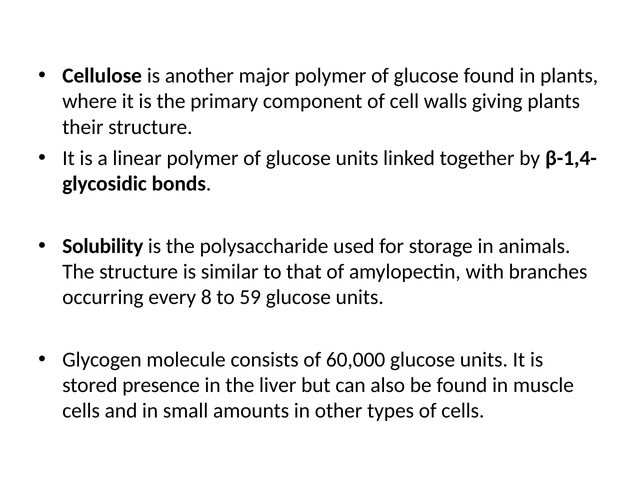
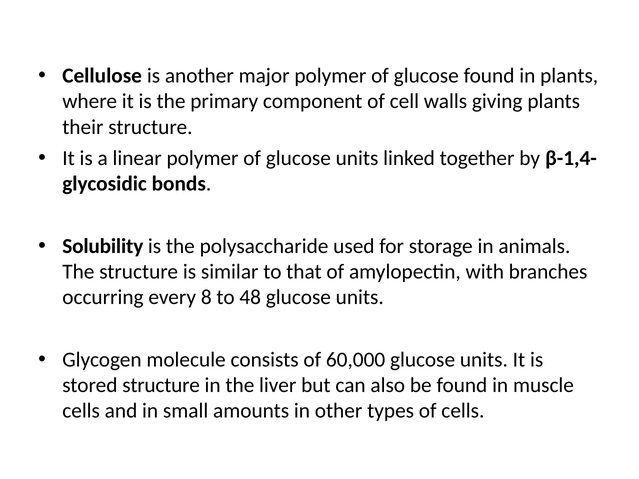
59: 59 -> 48
stored presence: presence -> structure
